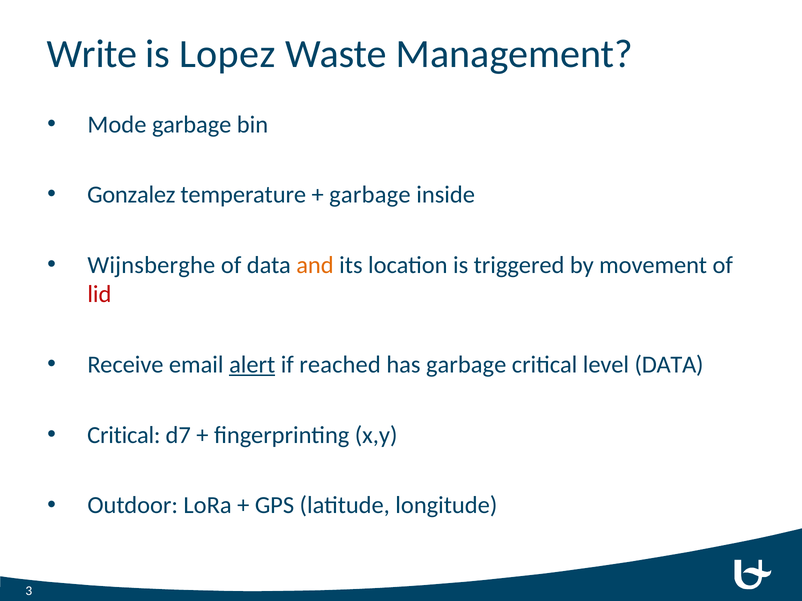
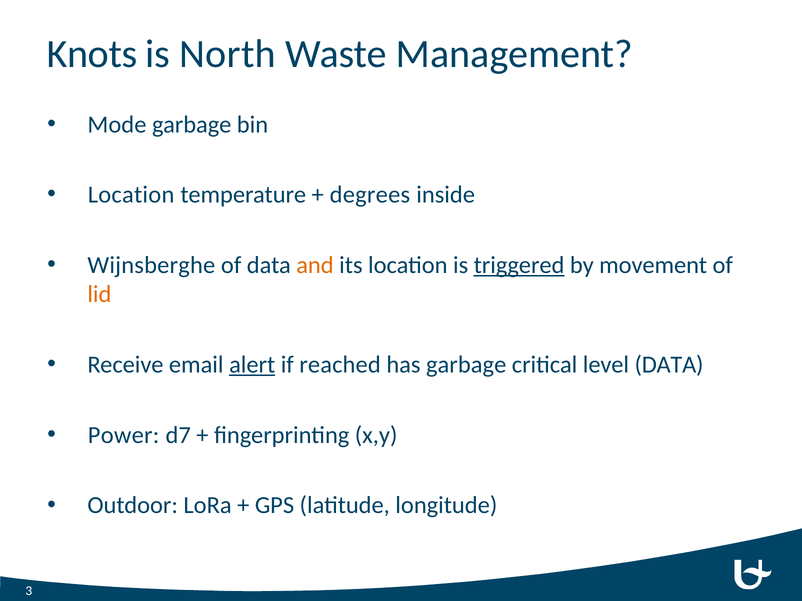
Write: Write -> Knots
Lopez: Lopez -> North
Gonzalez at (131, 195): Gonzalez -> Location
garbage at (370, 195): garbage -> degrees
triggered underline: none -> present
lid colour: red -> orange
Critical at (124, 435): Critical -> Power
